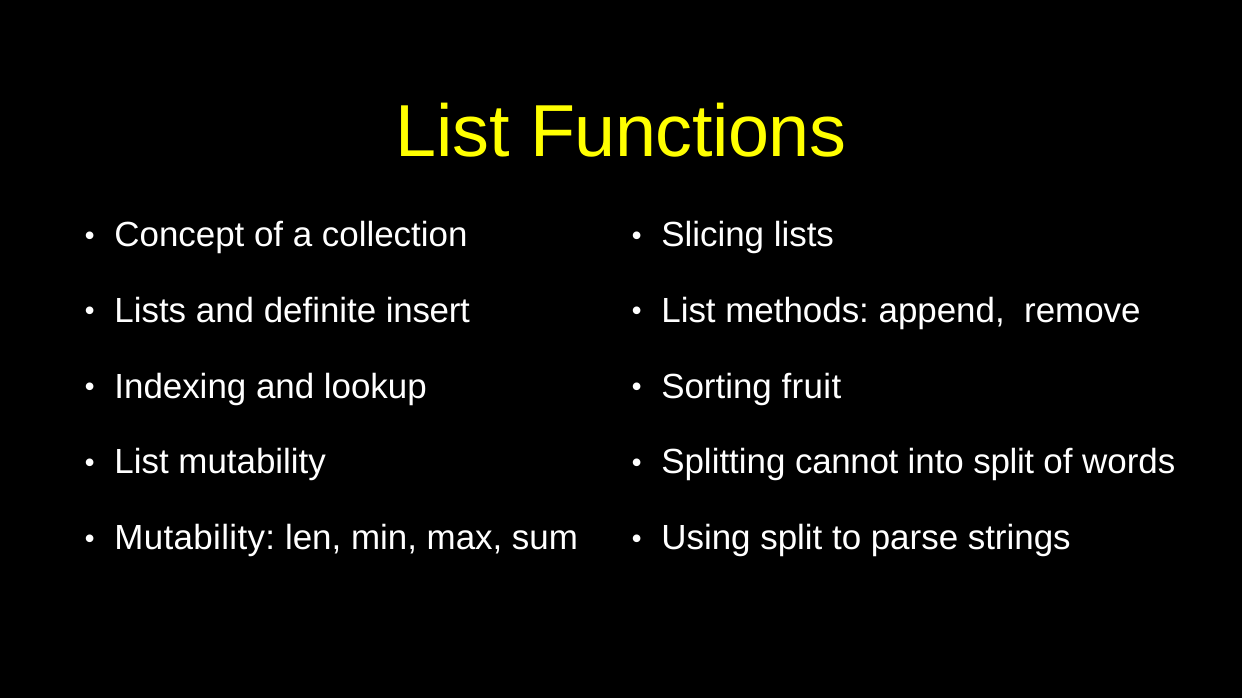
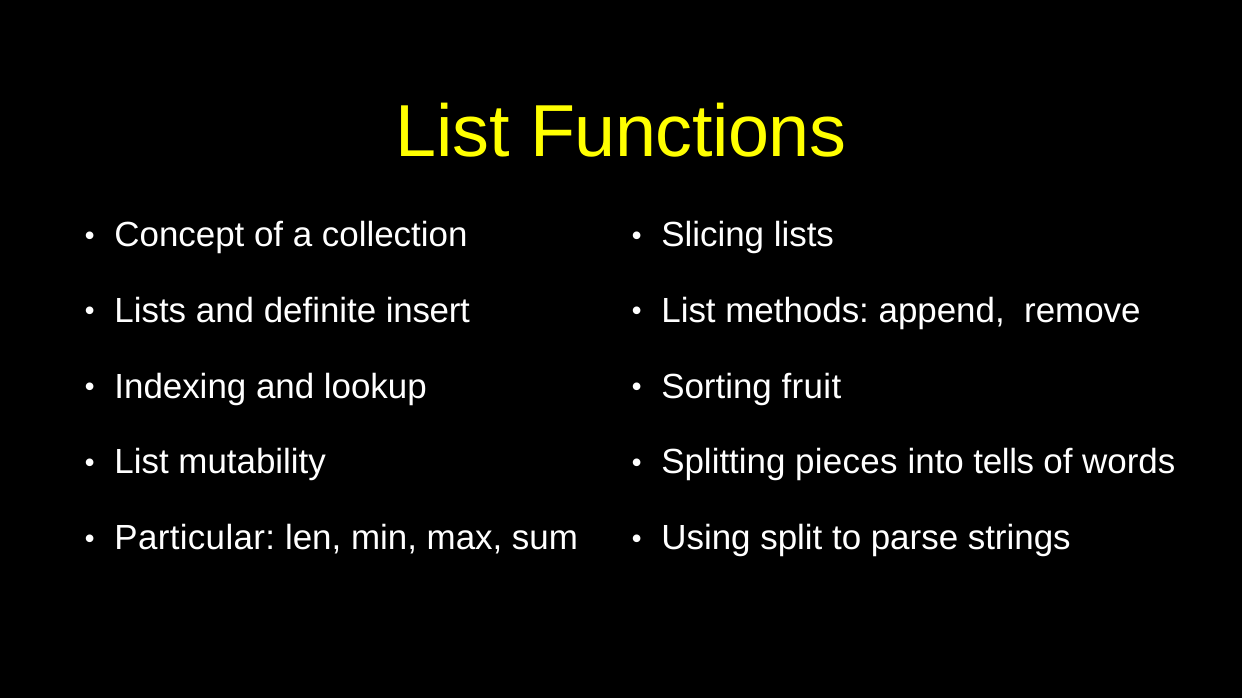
cannot: cannot -> pieces
into split: split -> tells
Mutability at (195, 539): Mutability -> Particular
